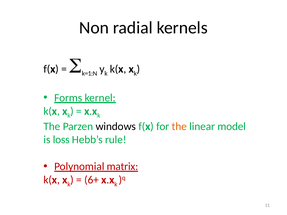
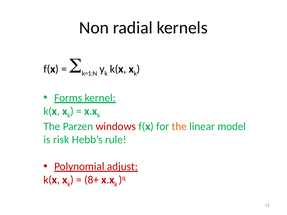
windows colour: black -> red
loss: loss -> risk
matrix: matrix -> adjust
6+: 6+ -> 8+
